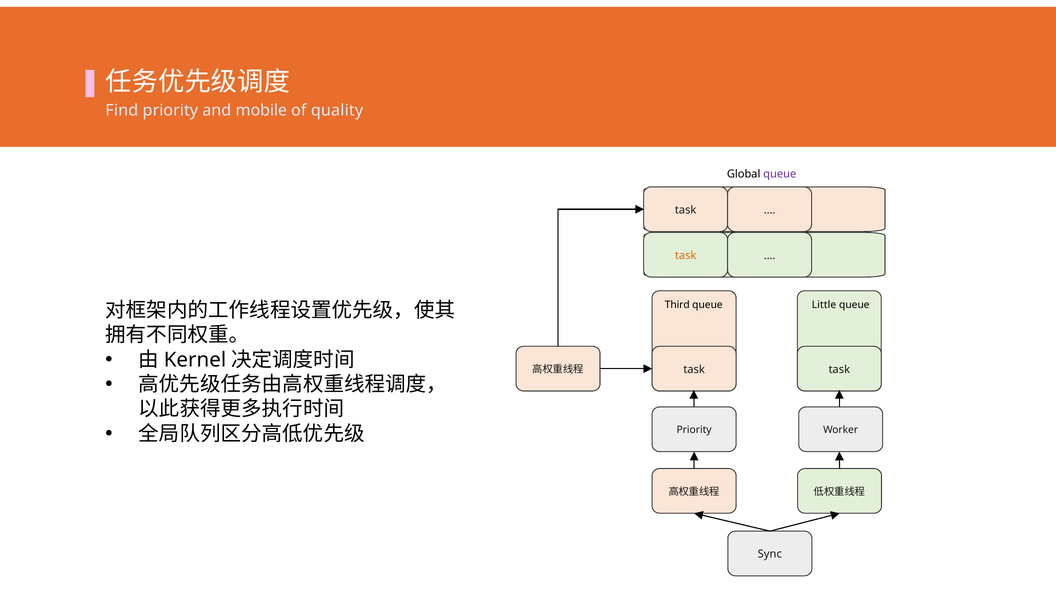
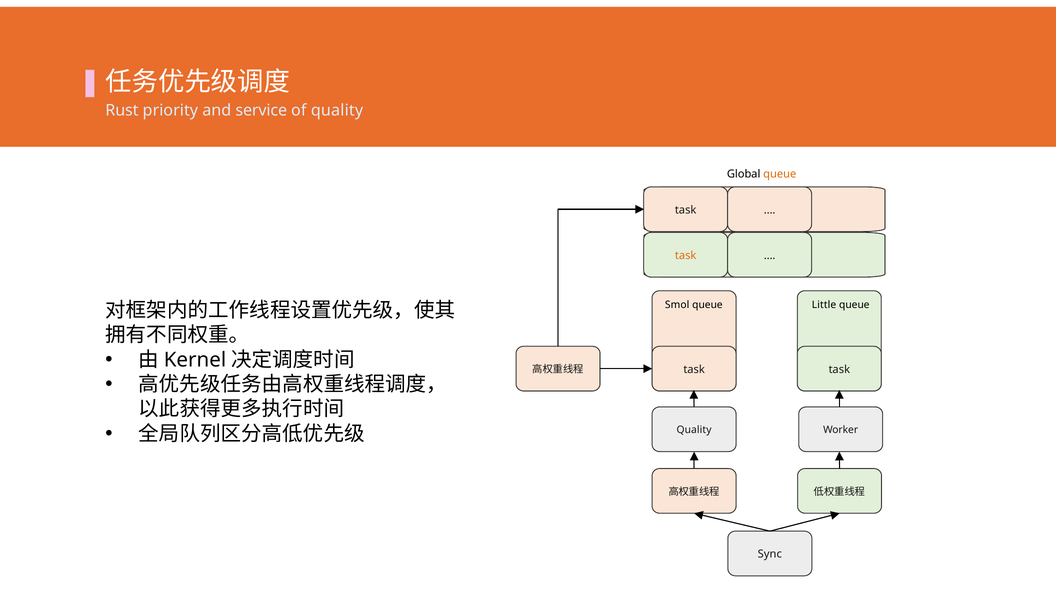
Find: Find -> Rust
mobile: mobile -> service
queue at (780, 174) colour: purple -> orange
Third: Third -> Smol
Priority at (694, 430): Priority -> Quality
